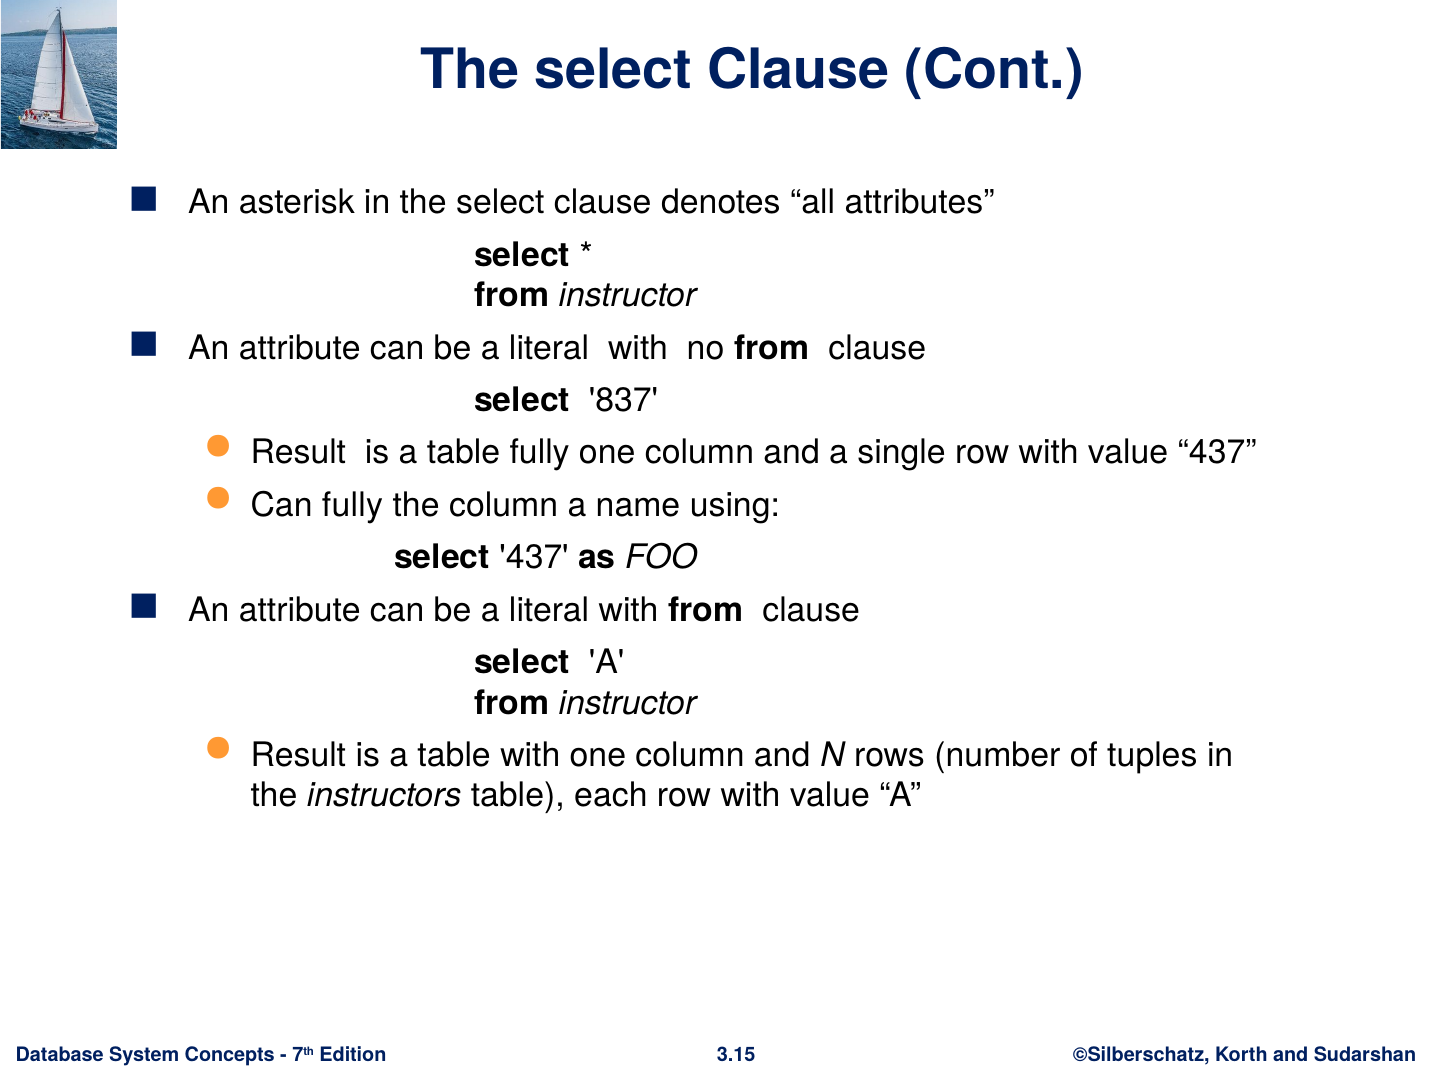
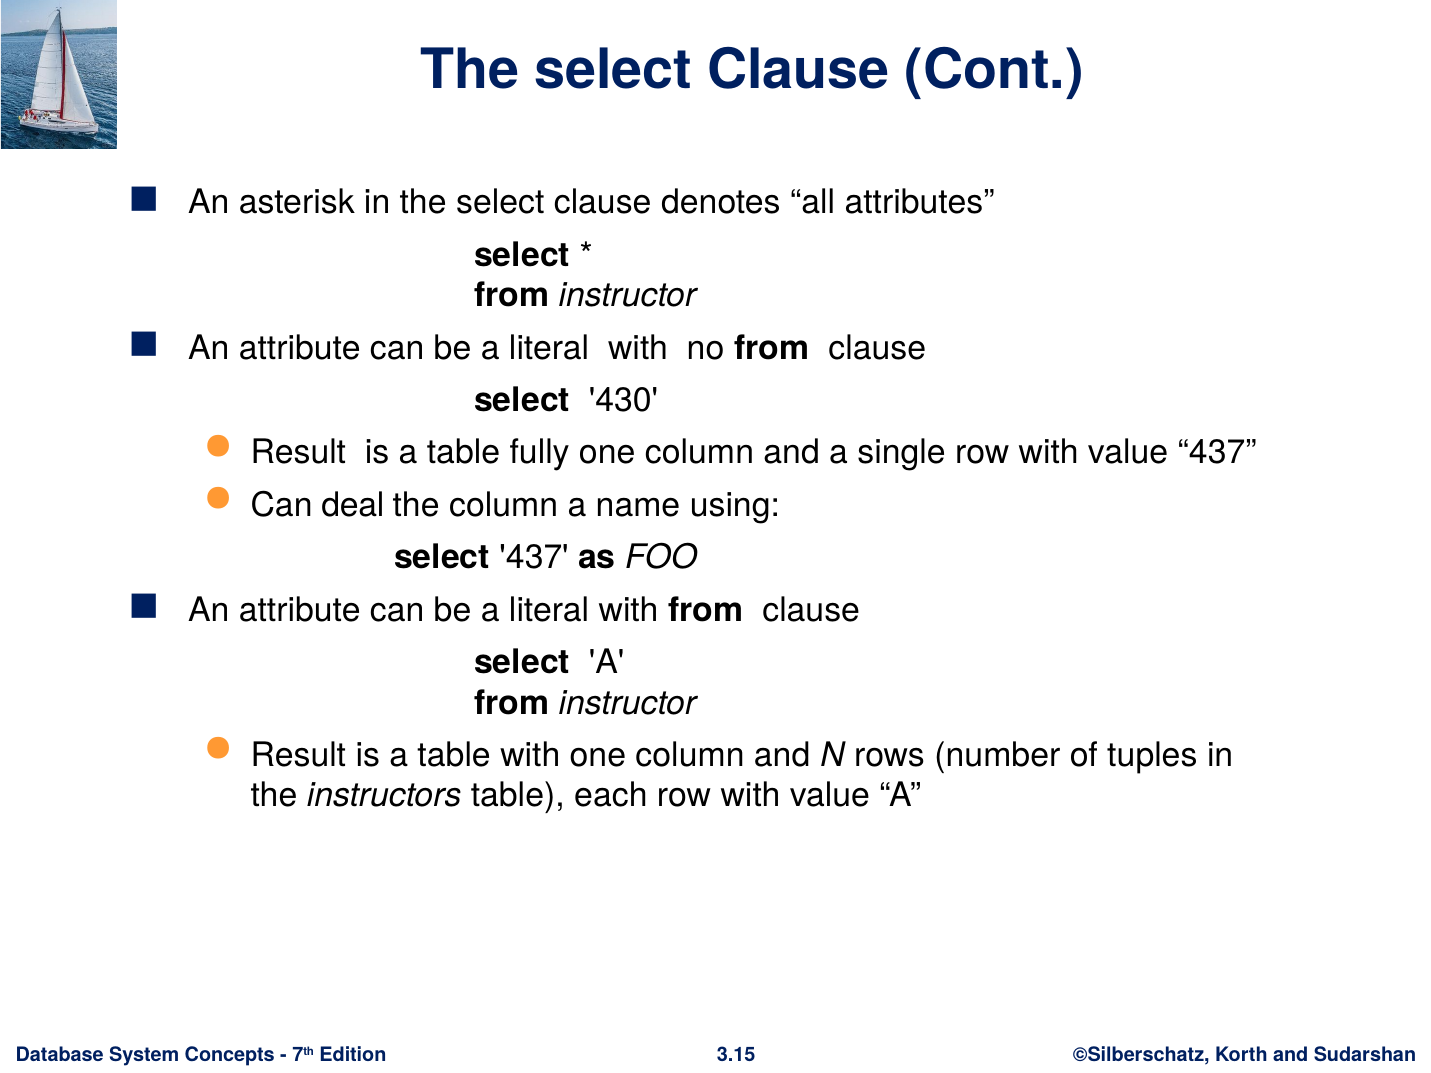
837: 837 -> 430
Can fully: fully -> deal
